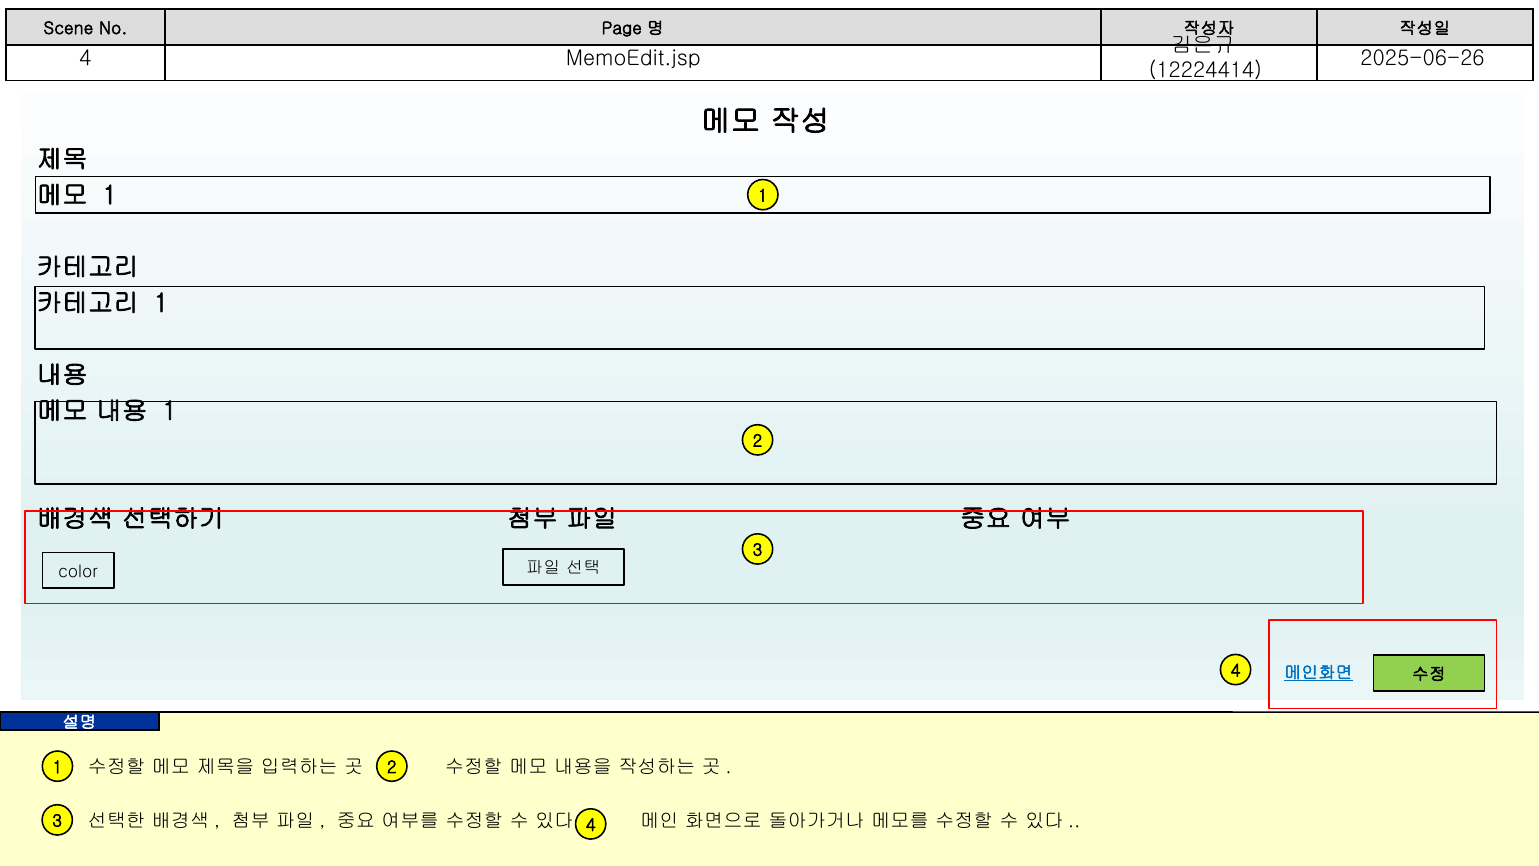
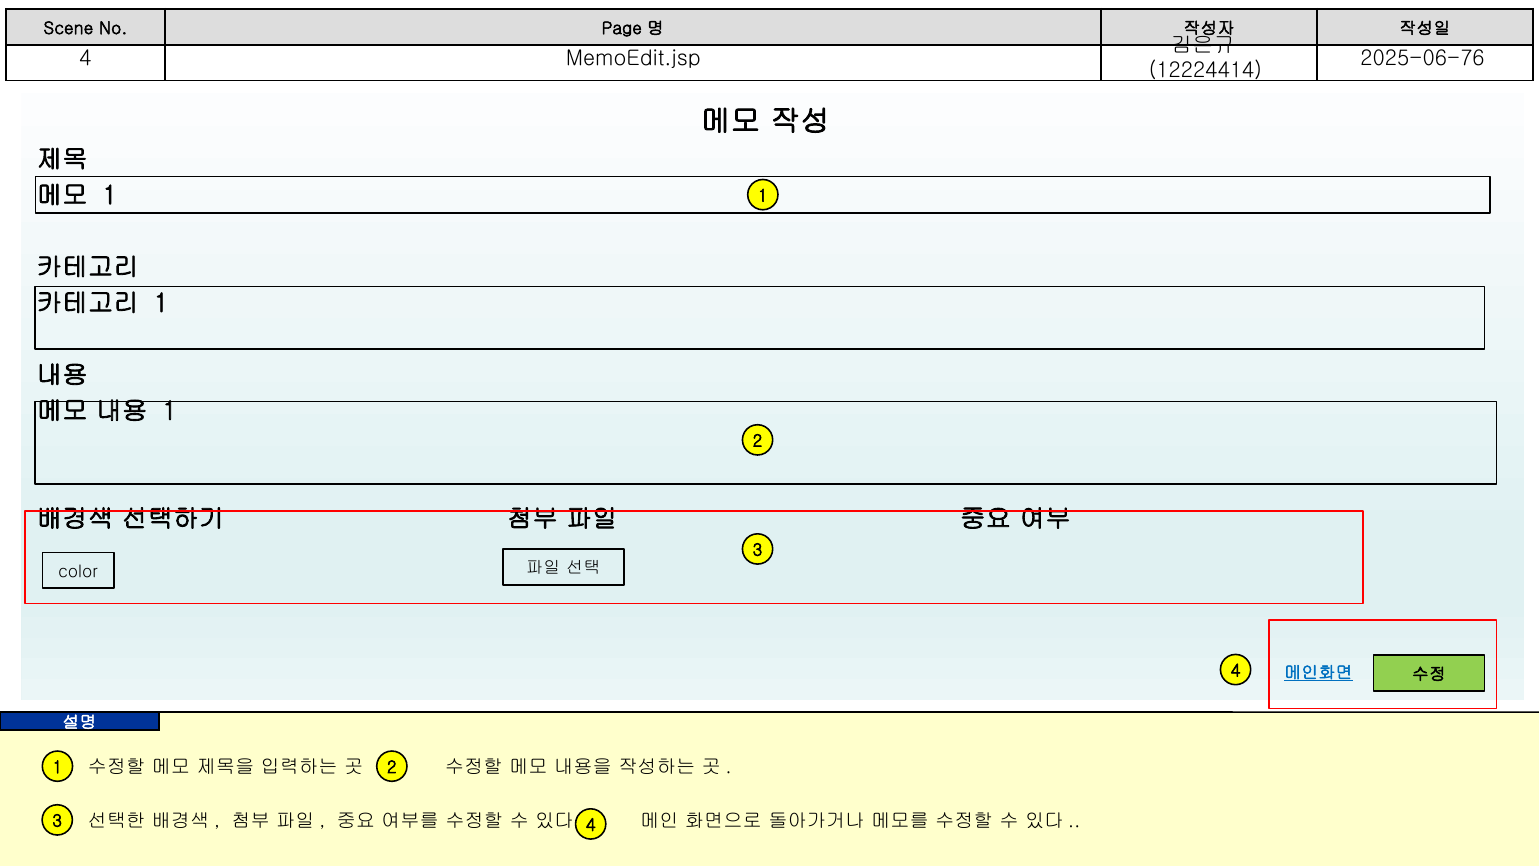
2025-06-26: 2025-06-26 -> 2025-06-76
